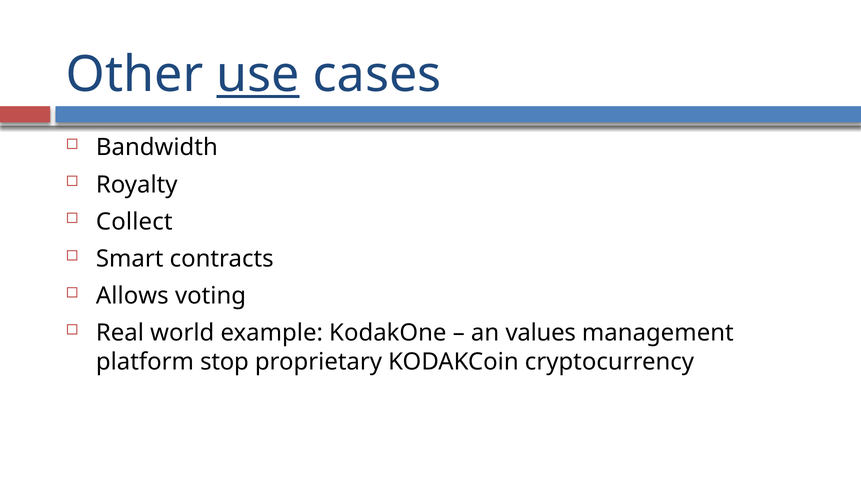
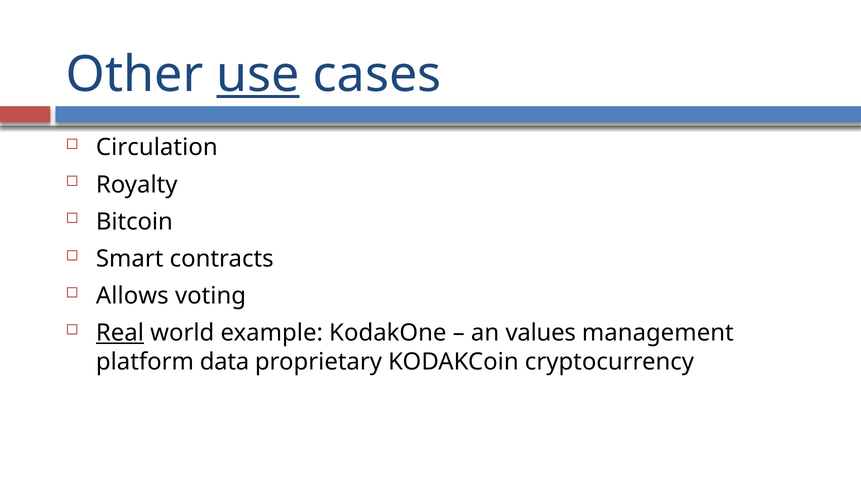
Bandwidth: Bandwidth -> Circulation
Collect: Collect -> Bitcoin
Real underline: none -> present
stop: stop -> data
